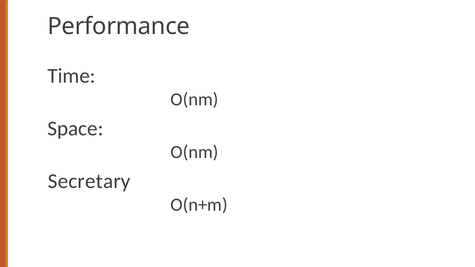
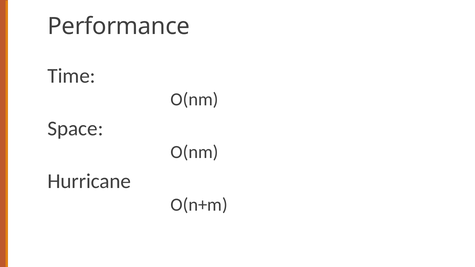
Secretary: Secretary -> Hurricane
